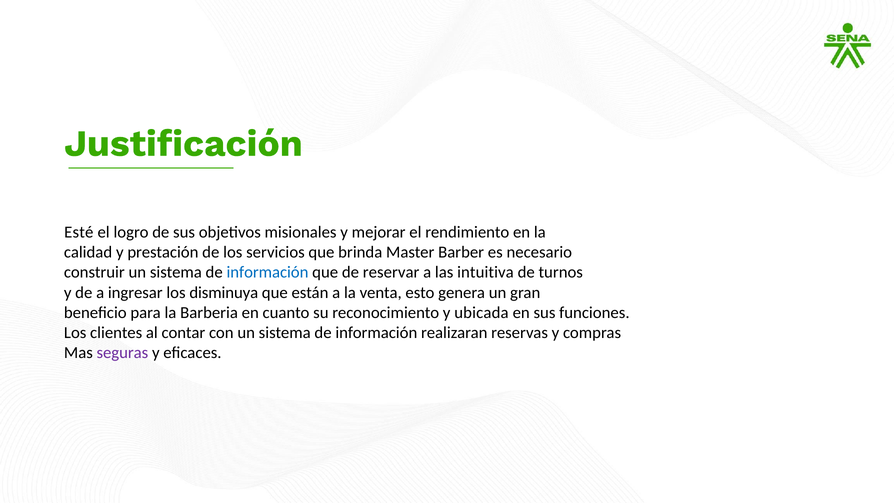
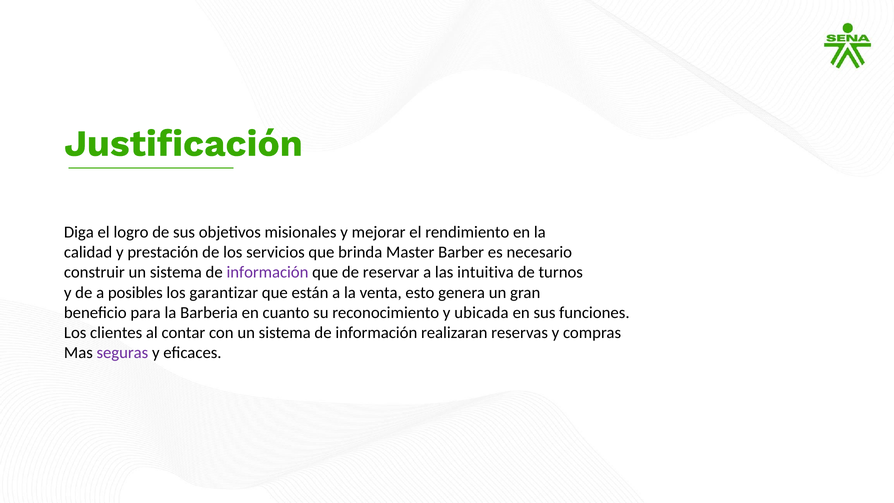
Esté: Esté -> Diga
información at (267, 272) colour: blue -> purple
ingresar: ingresar -> posibles
disminuya: disminuya -> garantizar
